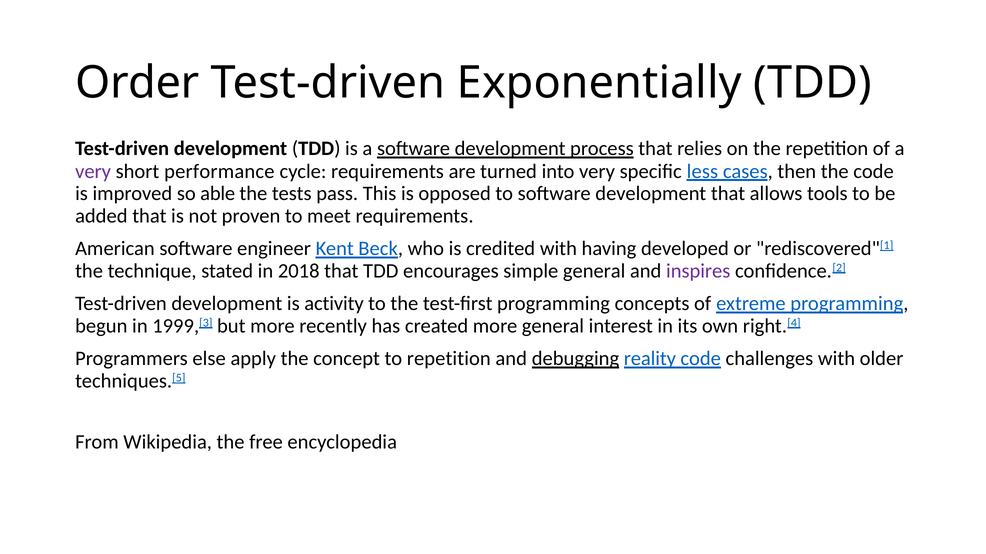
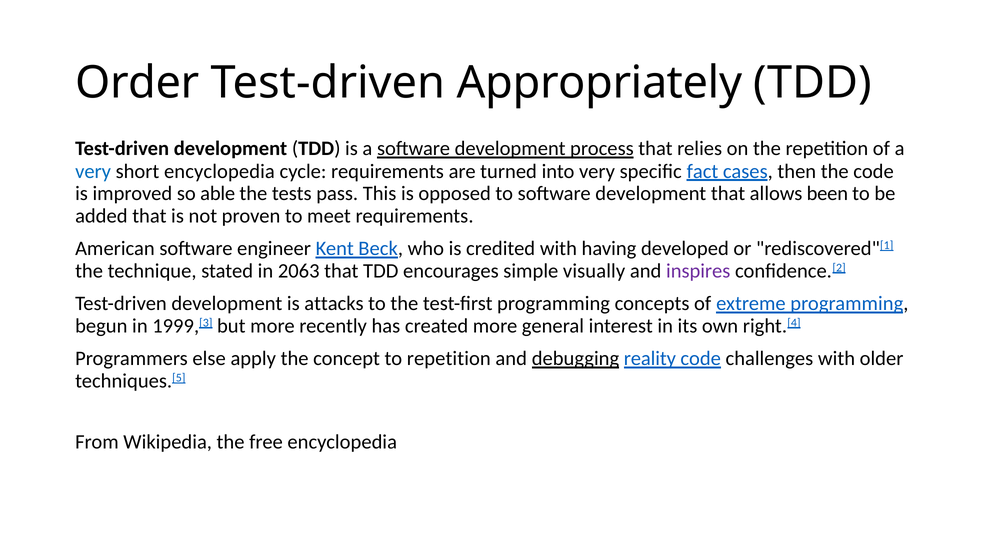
Exponentially: Exponentially -> Appropriately
very at (93, 171) colour: purple -> blue
short performance: performance -> encyclopedia
less: less -> fact
tools: tools -> been
2018: 2018 -> 2063
simple general: general -> visually
activity: activity -> attacks
